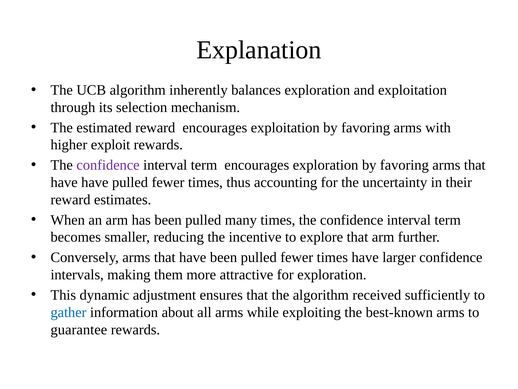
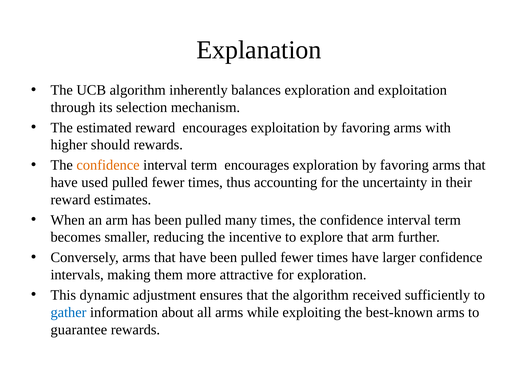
exploit: exploit -> should
confidence at (108, 165) colour: purple -> orange
have have: have -> used
